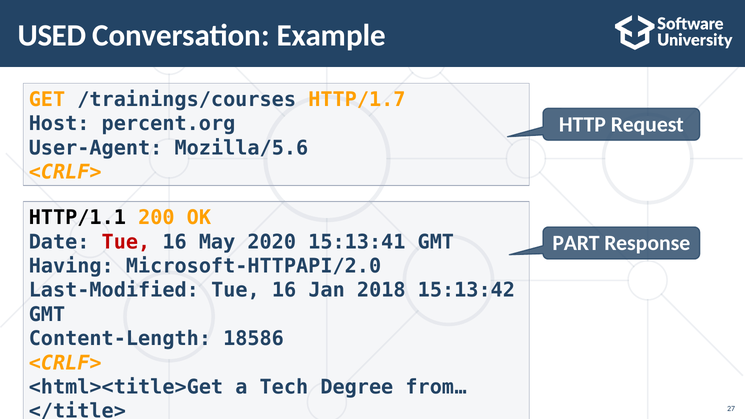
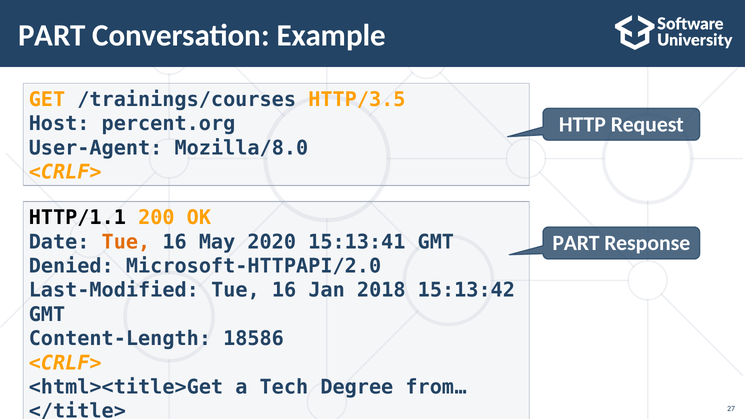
USED at (52, 35): USED -> PART
HTTP/1.7: HTTP/1.7 -> HTTP/3.5
Mozilla/5.6: Mozilla/5.6 -> Mozilla/8.0
Tue at (126, 242) colour: red -> orange
Having: Having -> Denied
